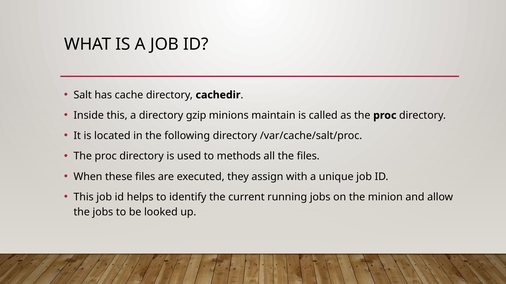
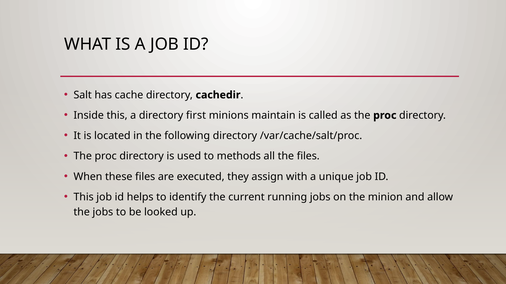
gzip: gzip -> first
